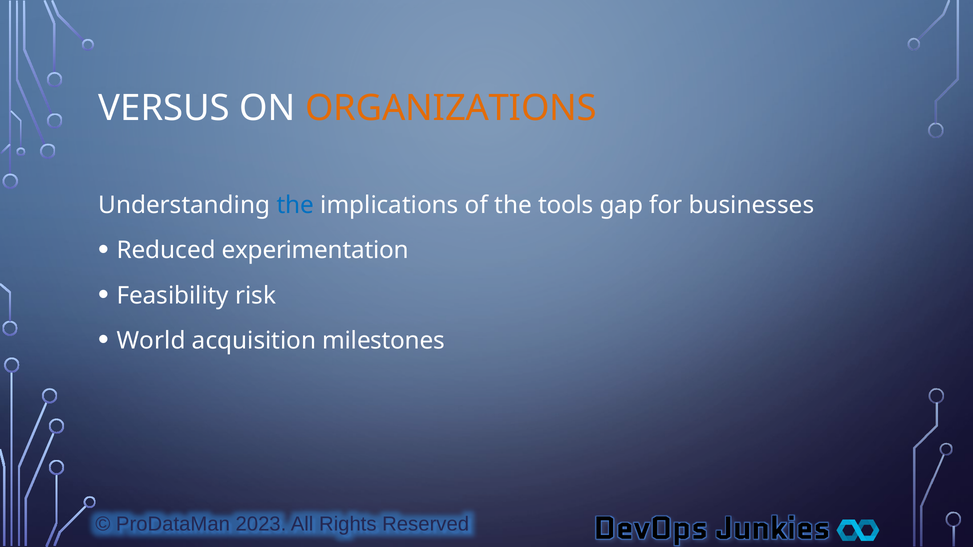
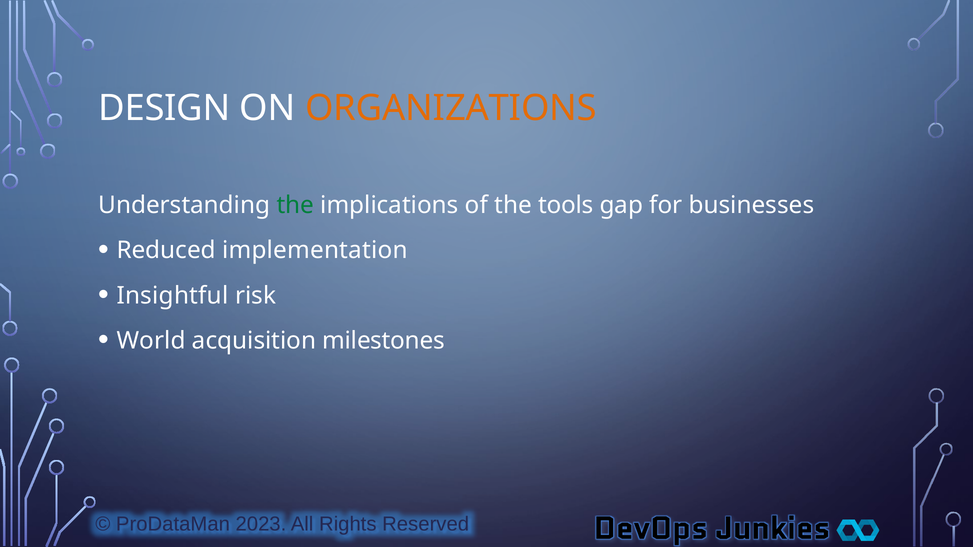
VERSUS: VERSUS -> DESIGN
the at (295, 205) colour: blue -> green
experimentation: experimentation -> implementation
Feasibility: Feasibility -> Insightful
